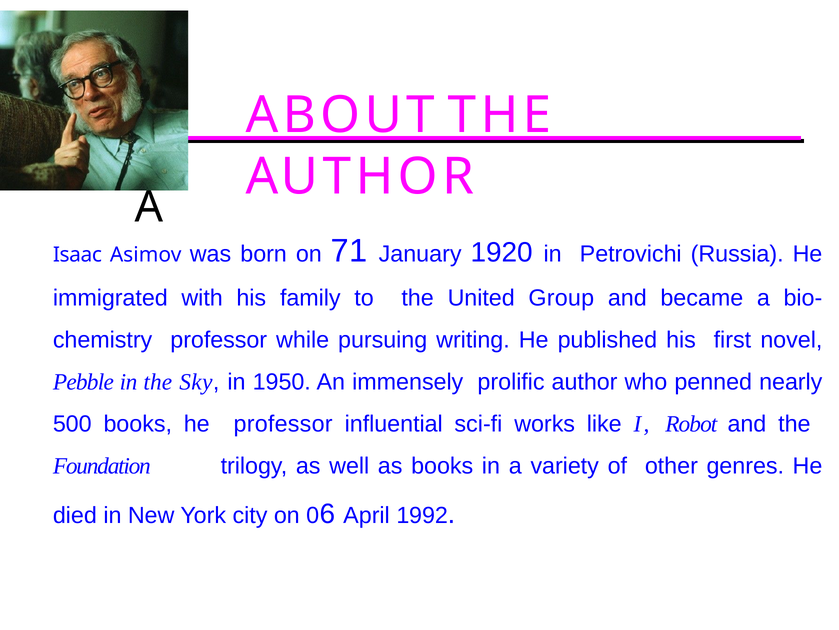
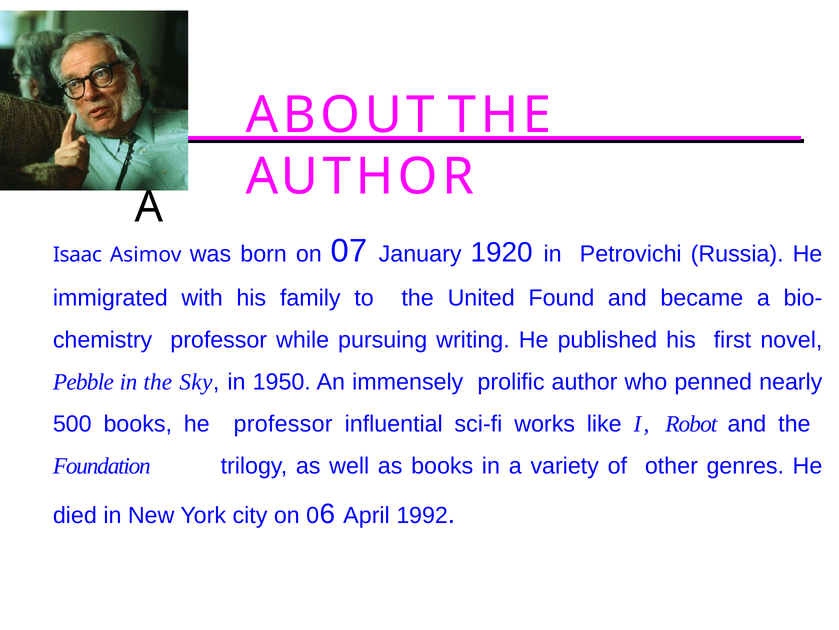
71: 71 -> 07
Group: Group -> Found
